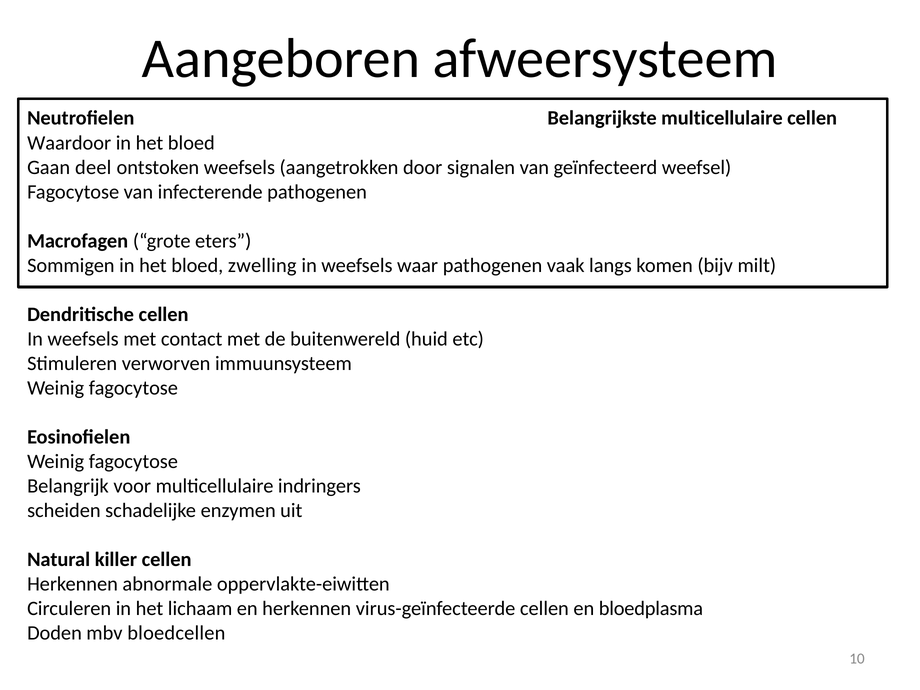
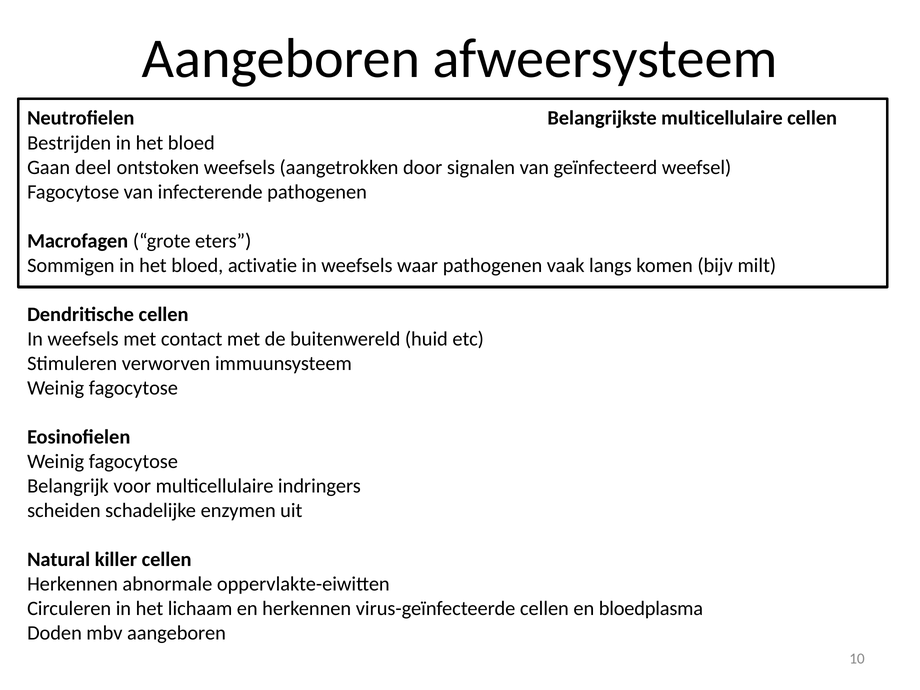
Waardoor: Waardoor -> Bestrijden
zwelling: zwelling -> activatie
mbv bloedcellen: bloedcellen -> aangeboren
